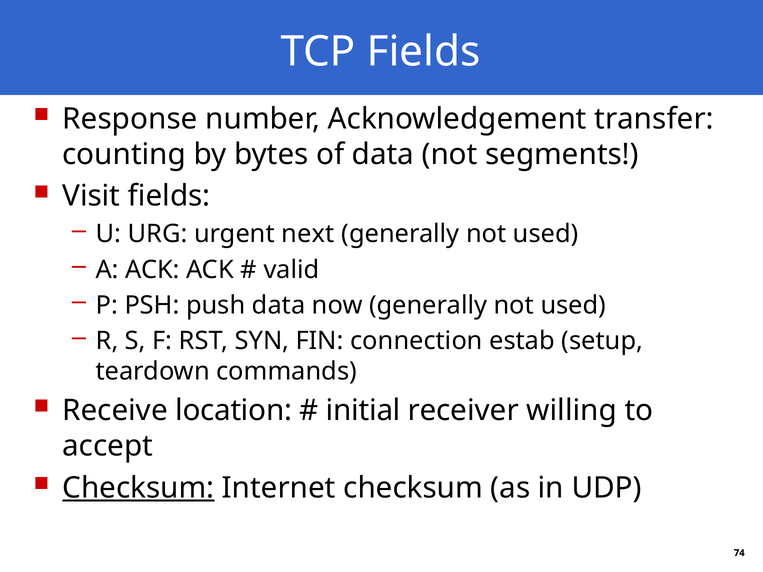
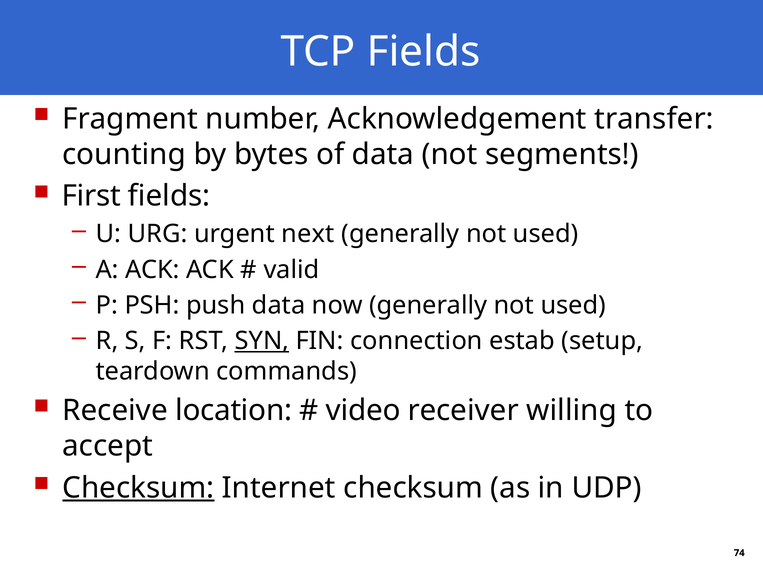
Response: Response -> Fragment
Visit: Visit -> First
SYN underline: none -> present
initial: initial -> video
